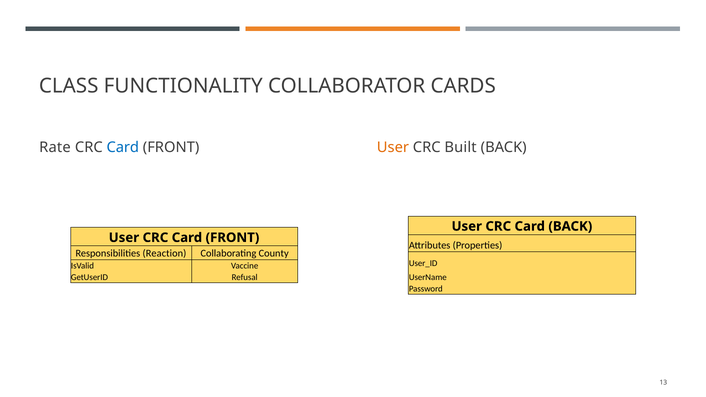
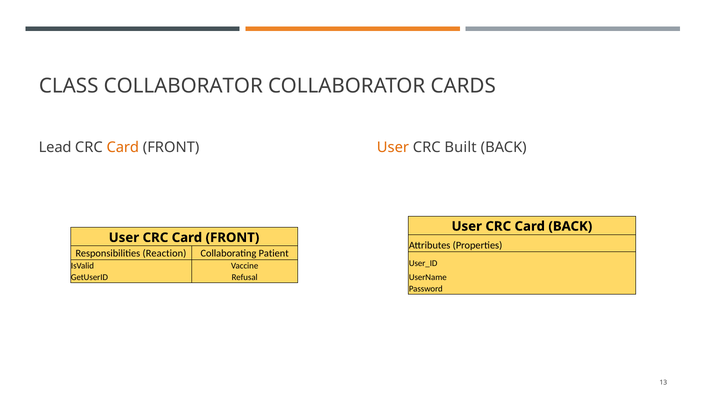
CLASS FUNCTIONALITY: FUNCTIONALITY -> COLLABORATOR
Rate: Rate -> Lead
Card at (123, 147) colour: blue -> orange
County: County -> Patient
